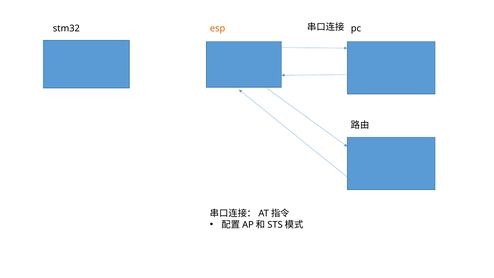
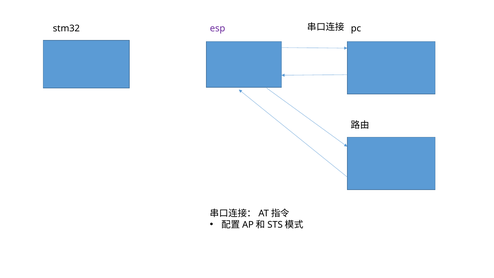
esp colour: orange -> purple
